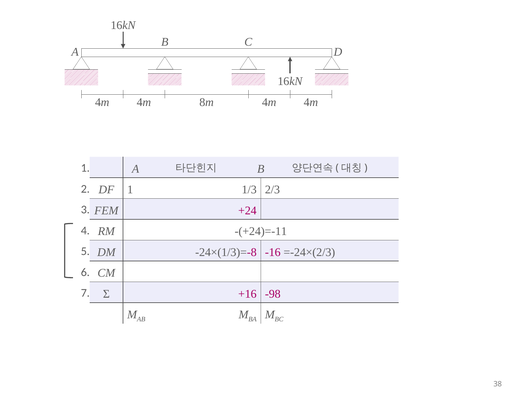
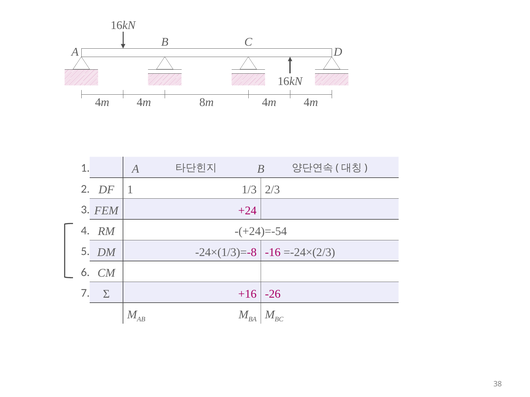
-(+24)=-11: -(+24)=-11 -> -(+24)=-54
-98: -98 -> -26
